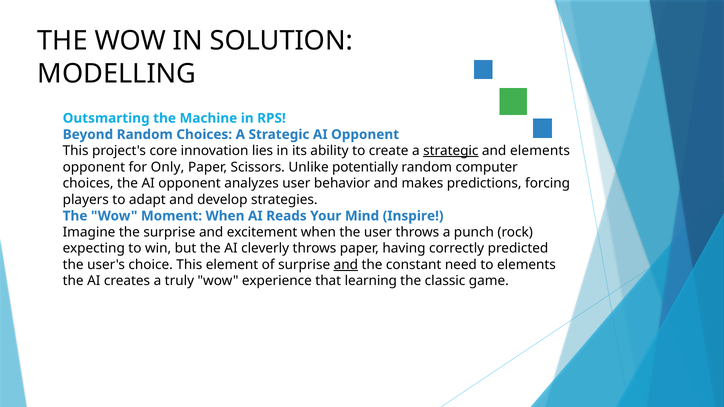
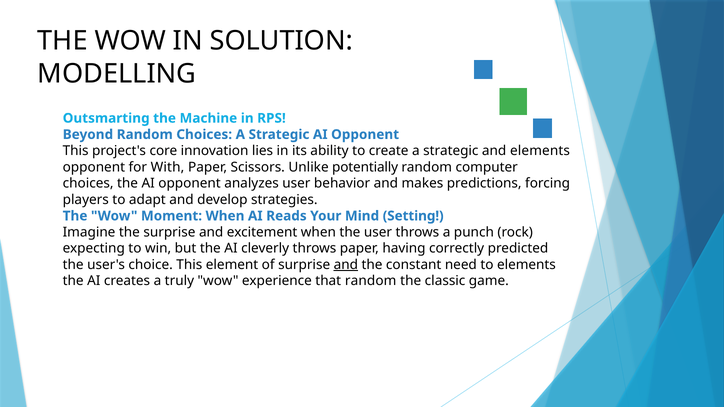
strategic at (451, 151) underline: present -> none
Only: Only -> With
Inspire: Inspire -> Setting
that learning: learning -> random
